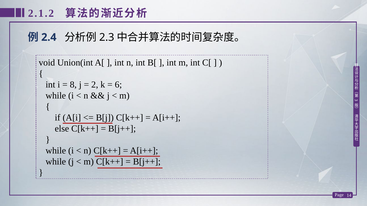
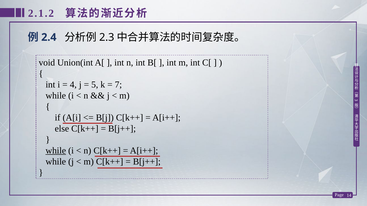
8: 8 -> 4
2: 2 -> 5
6: 6 -> 7
while at (56, 151) underline: none -> present
